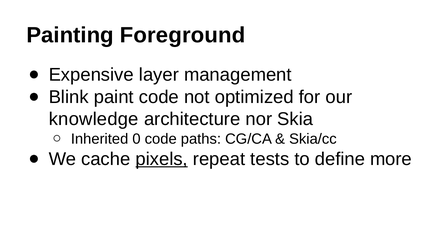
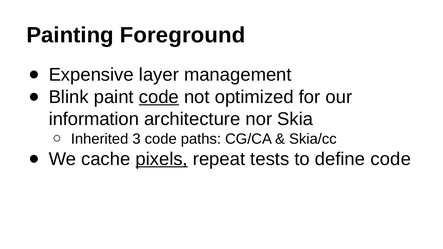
code at (159, 97) underline: none -> present
knowledge: knowledge -> information
0: 0 -> 3
define more: more -> code
